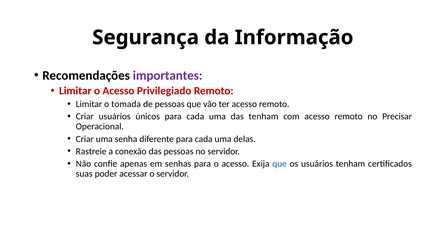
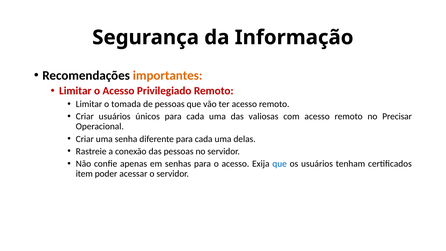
importantes colour: purple -> orange
das tenham: tenham -> valiosas
suas: suas -> item
